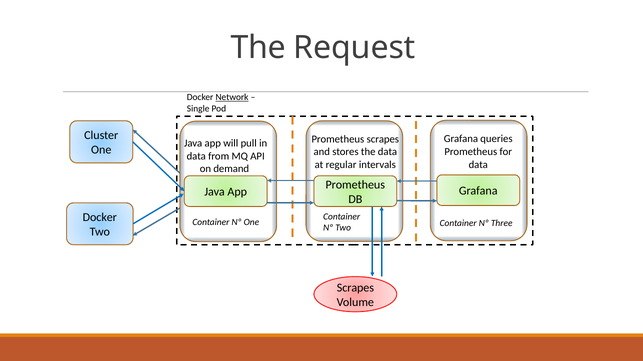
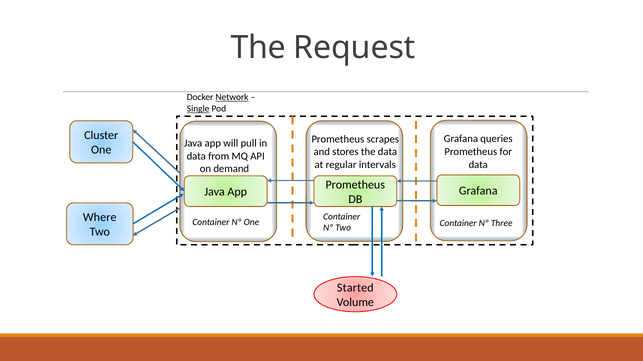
Single underline: none -> present
Docker at (100, 218): Docker -> Where
Scrapes at (355, 288): Scrapes -> Started
